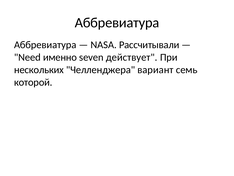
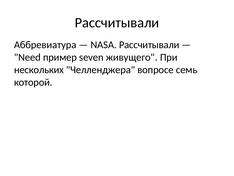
Аббревиатура at (117, 23): Аббревиатура -> Рассчитывали
именно: именно -> пример
действует: действует -> живущего
вариант: вариант -> вопросе
